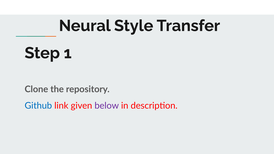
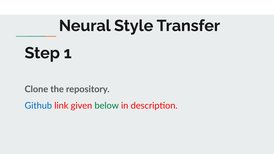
below colour: purple -> green
